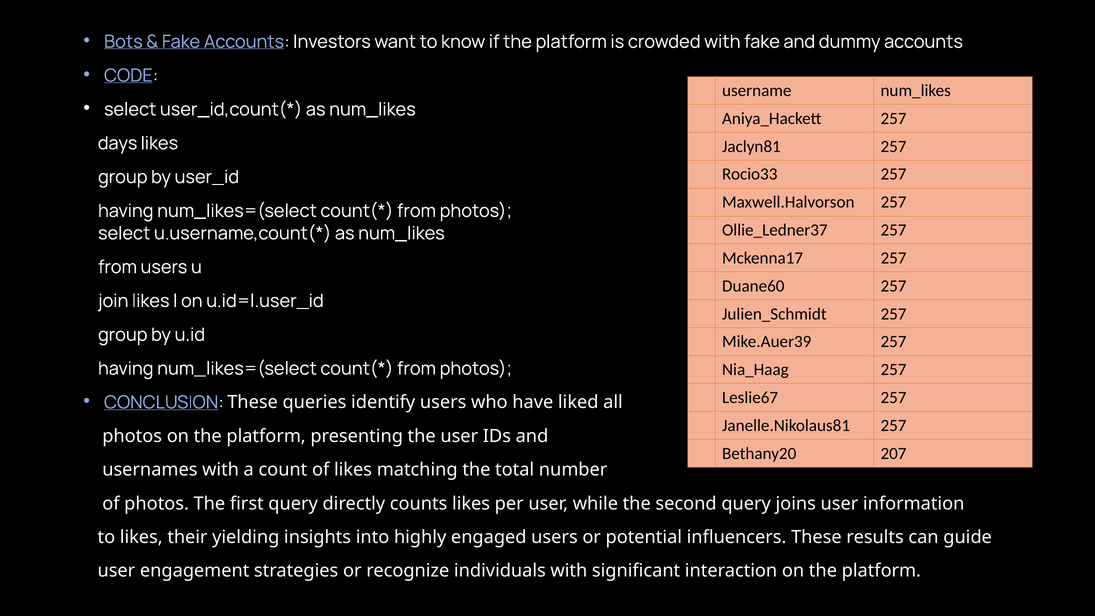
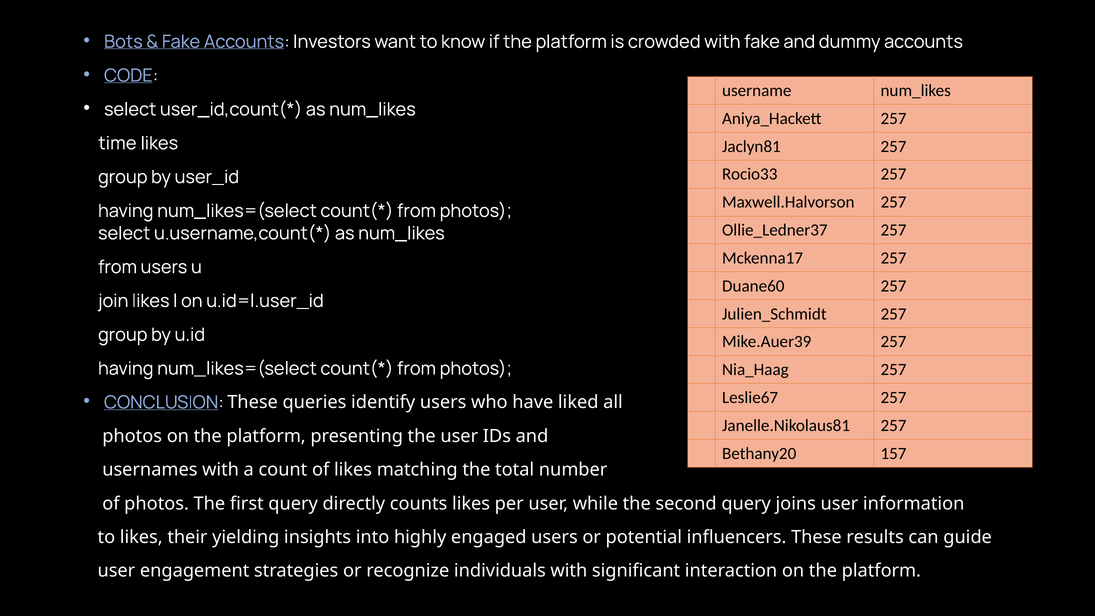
days: days -> time
207: 207 -> 157
